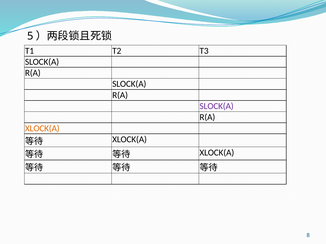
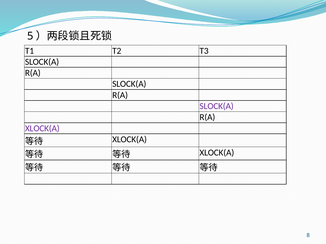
XLOCK(A at (42, 129) colour: orange -> purple
